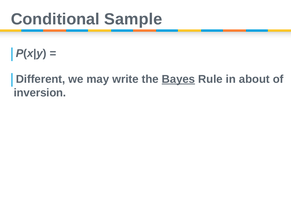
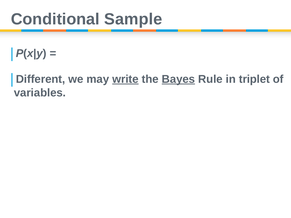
write underline: none -> present
about: about -> triplet
inversion: inversion -> variables
